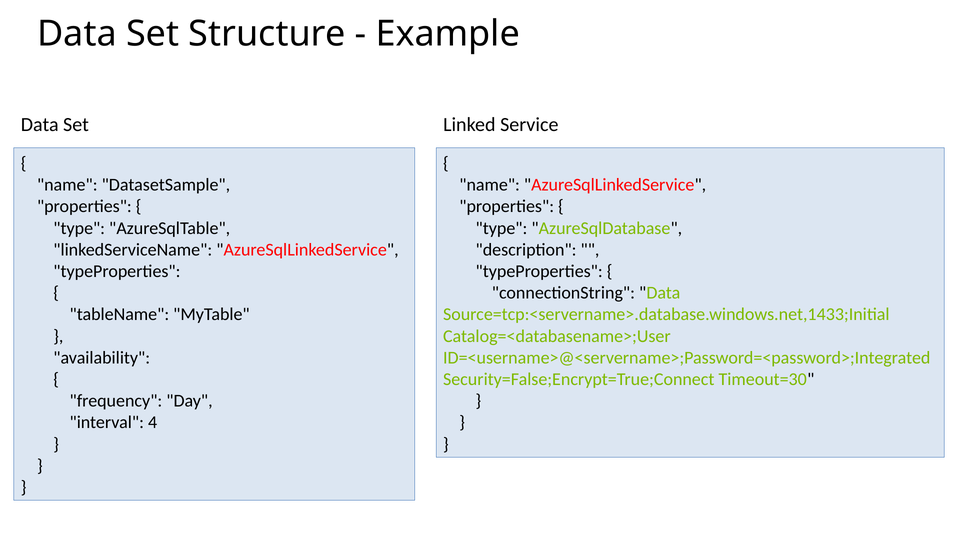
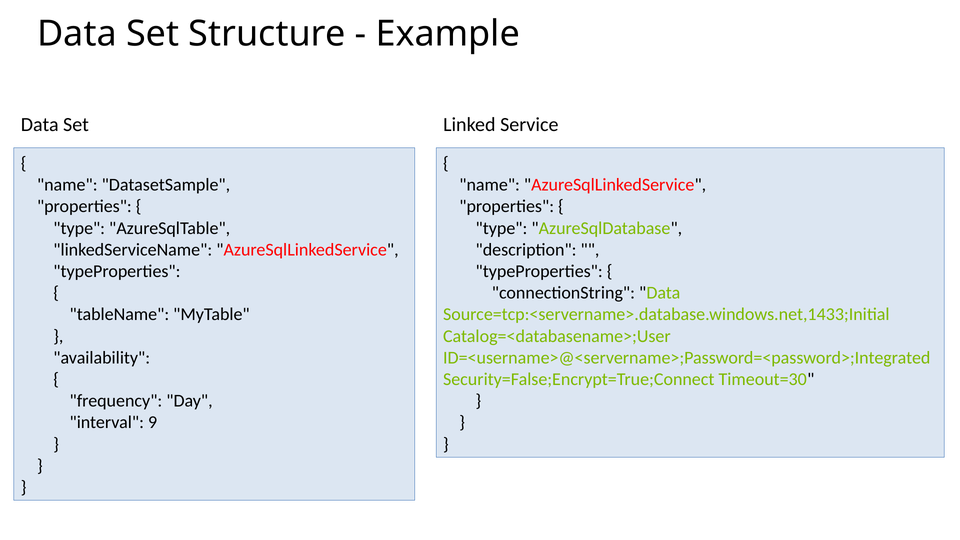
4: 4 -> 9
